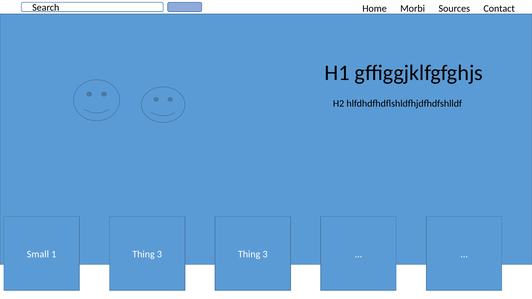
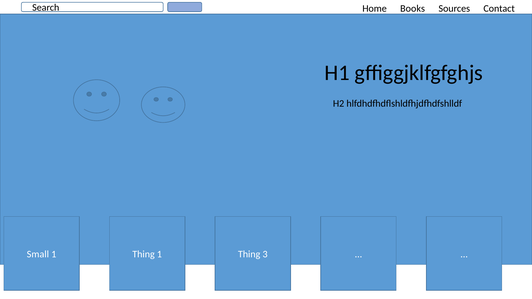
Morbi: Morbi -> Books
1 Thing 3: 3 -> 1
